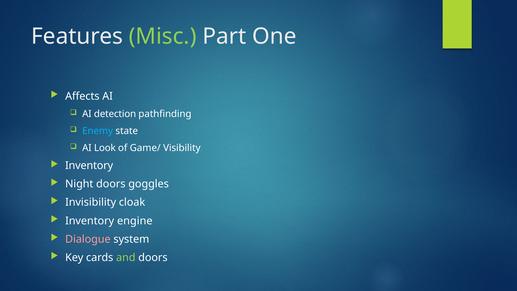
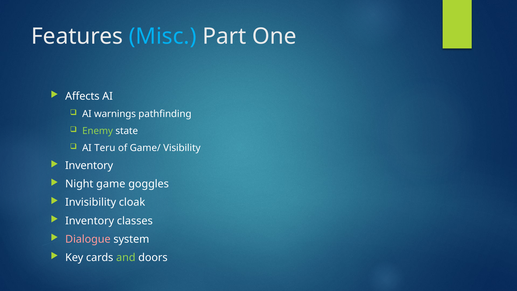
Misc colour: light green -> light blue
detection: detection -> warnings
Enemy colour: light blue -> light green
Look: Look -> Teru
Night doors: doors -> game
engine: engine -> classes
